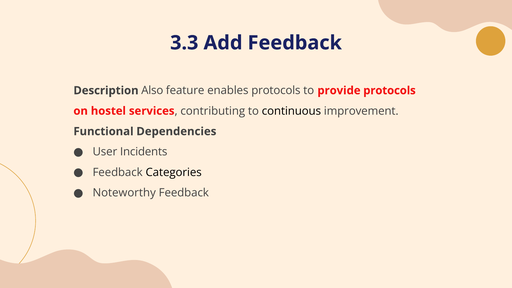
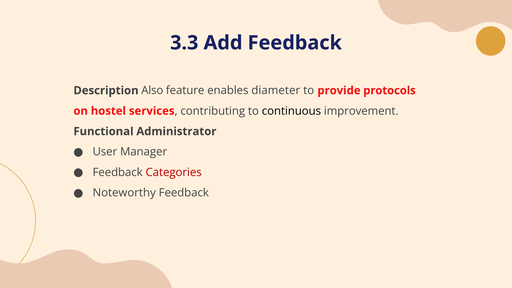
enables protocols: protocols -> diameter
Dependencies: Dependencies -> Administrator
Incidents: Incidents -> Manager
Categories colour: black -> red
